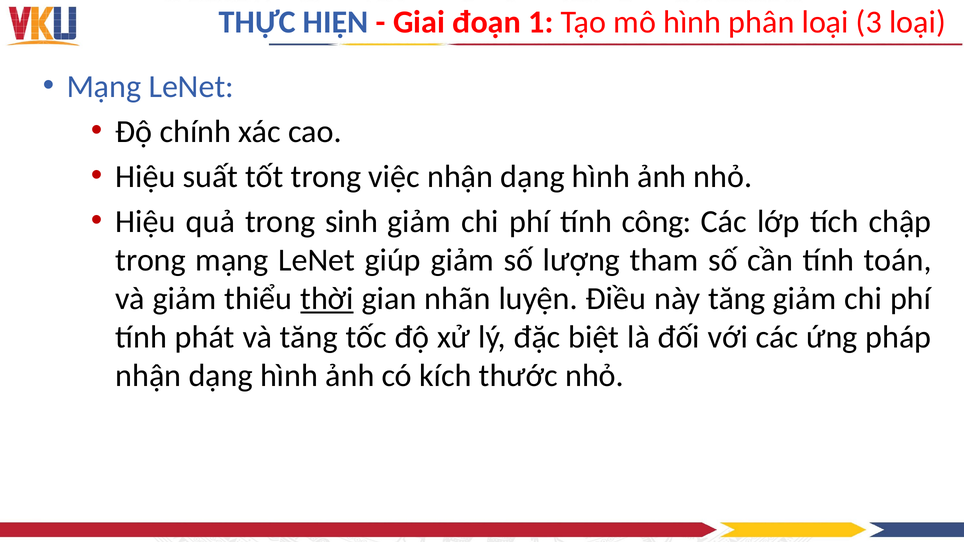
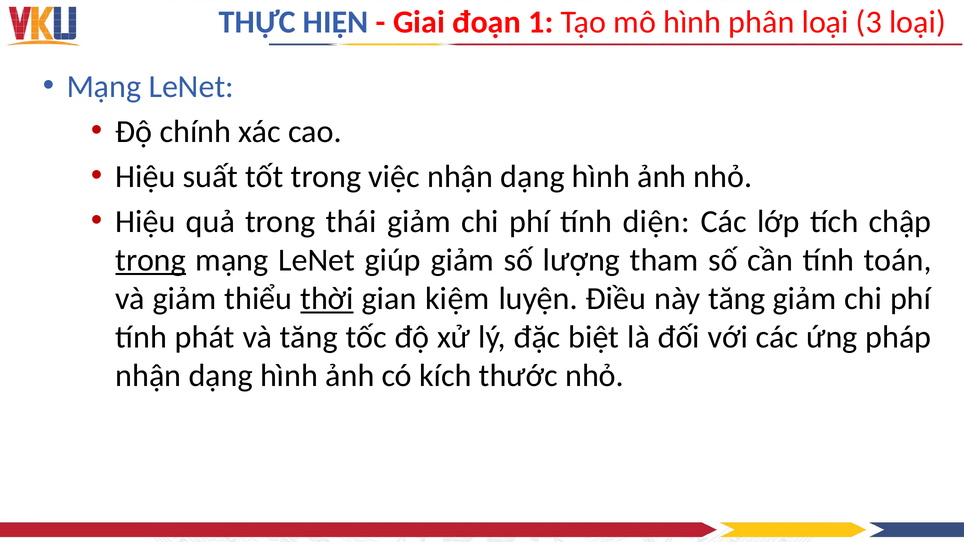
sinh: sinh -> thái
công: công -> diện
trong at (151, 260) underline: none -> present
nhãn: nhãn -> kiệm
